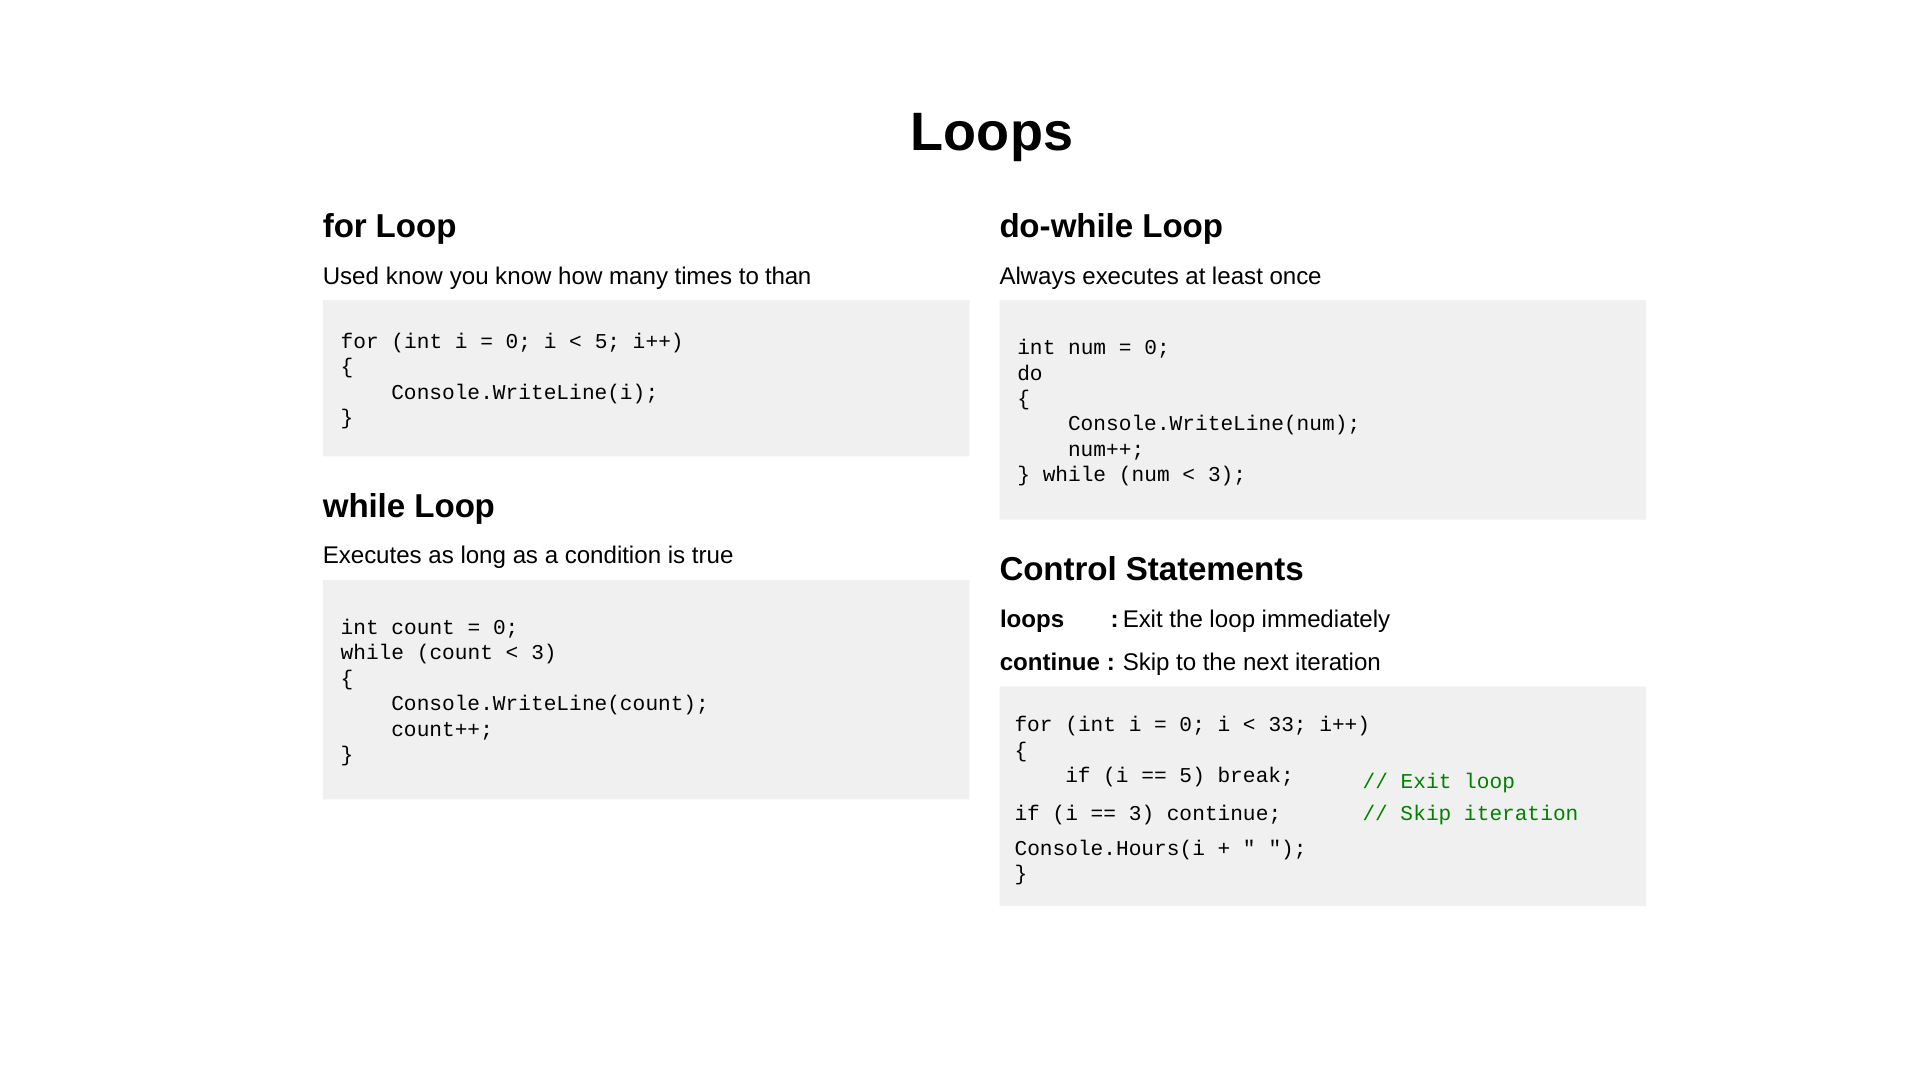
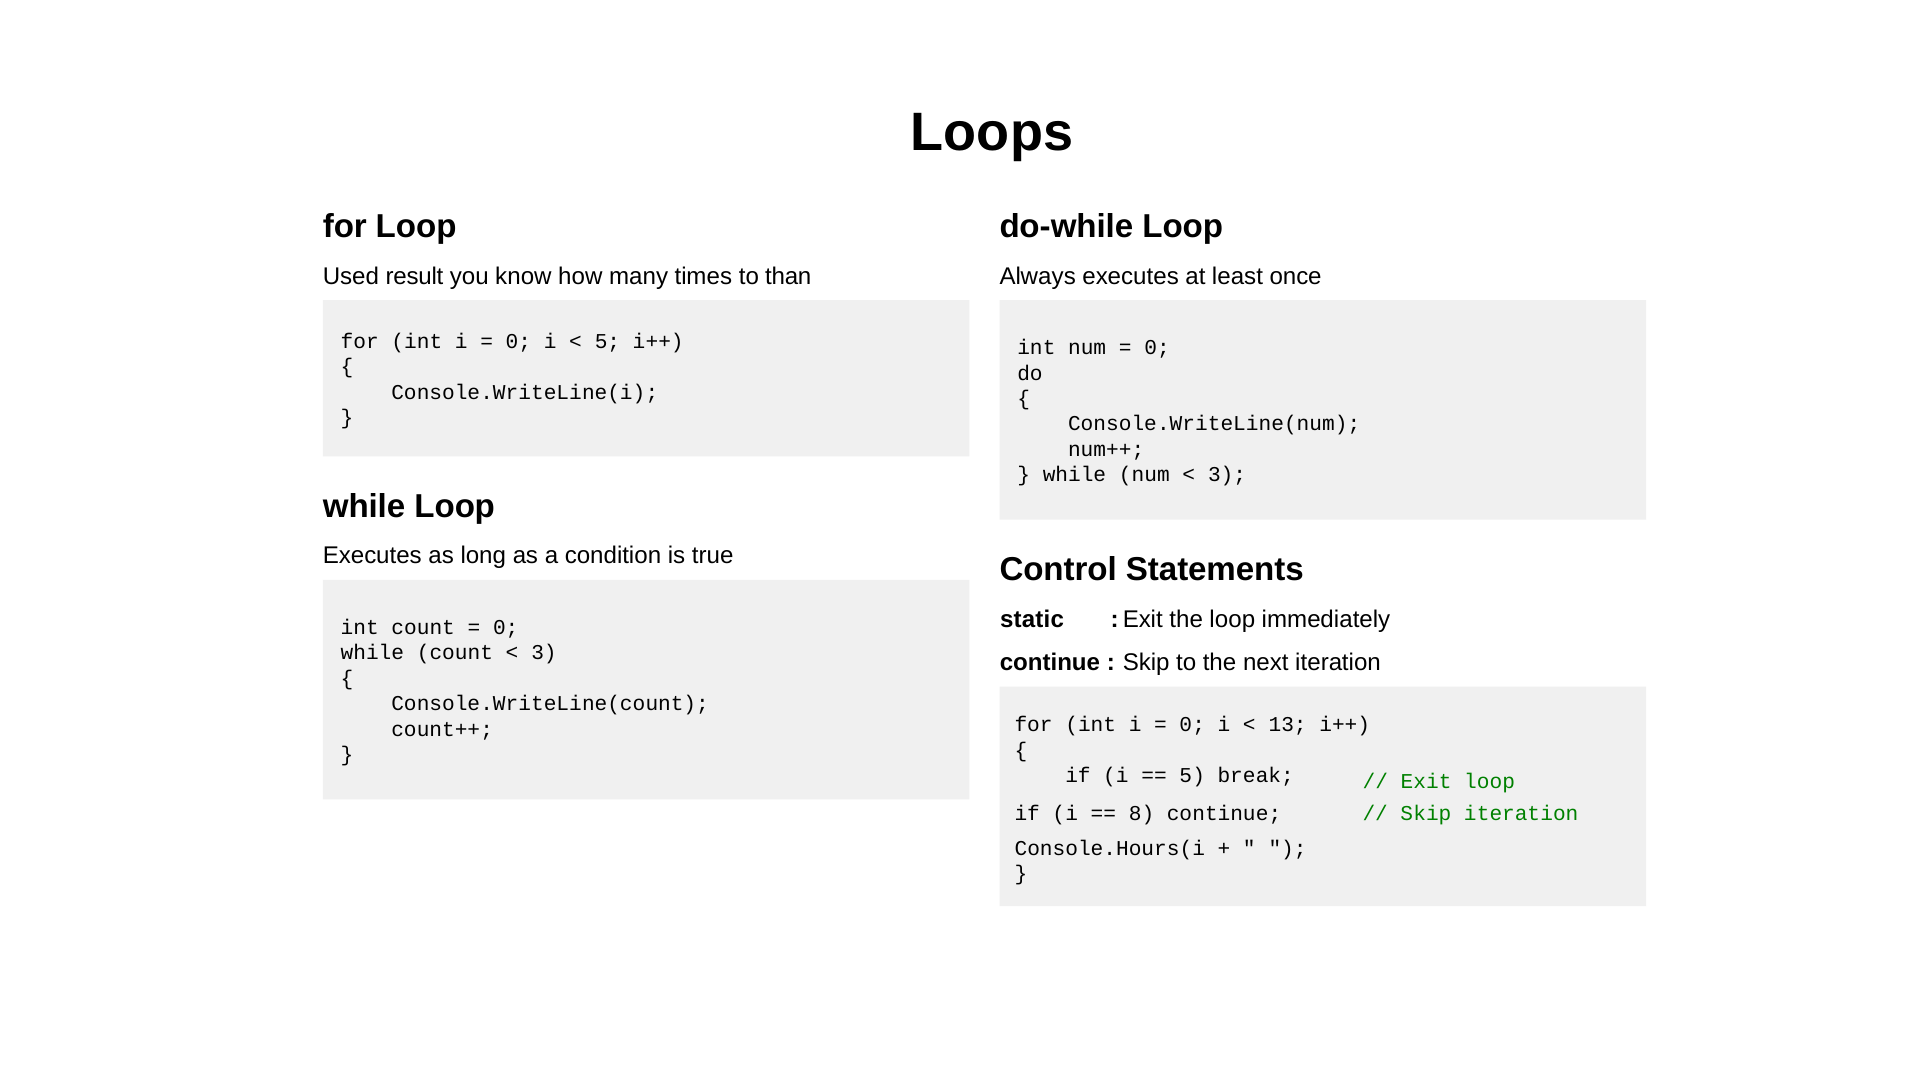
Used know: know -> result
loops at (1032, 619): loops -> static
33: 33 -> 13
3 at (1141, 813): 3 -> 8
